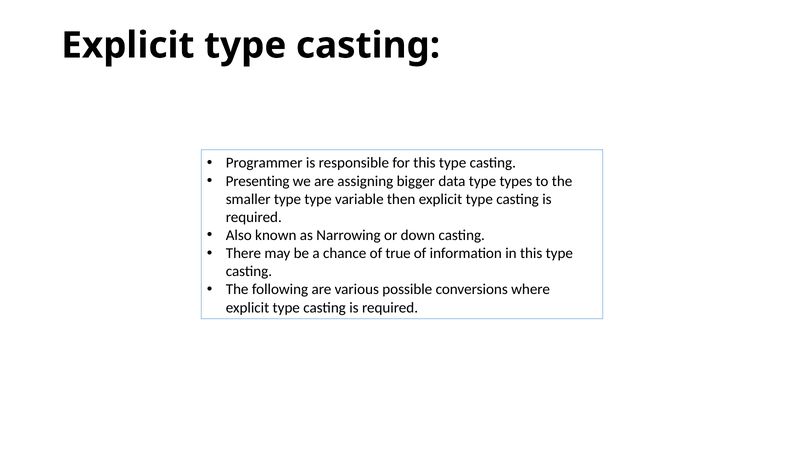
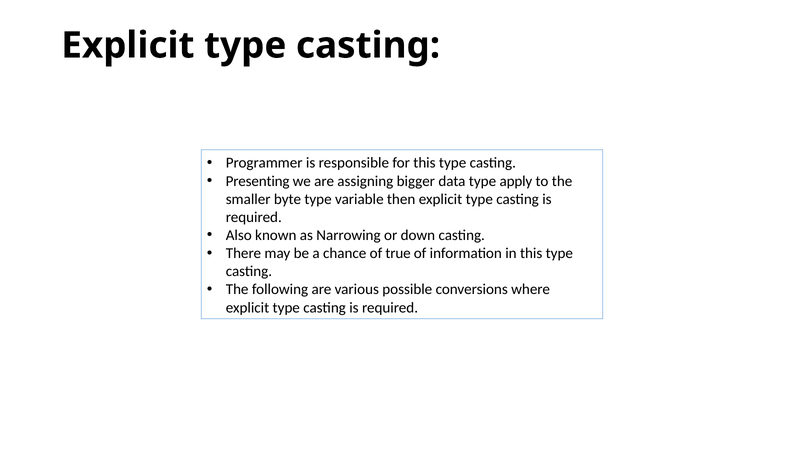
types: types -> apply
smaller type: type -> byte
